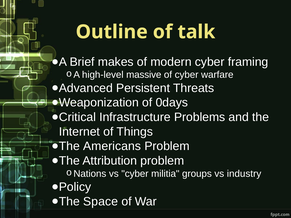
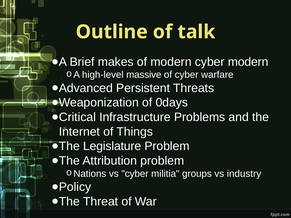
cyber framing: framing -> modern
Americans: Americans -> Legislature
Space: Space -> Threat
